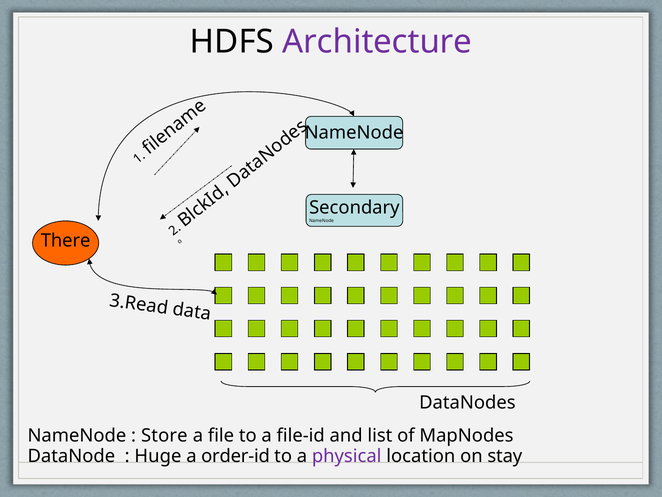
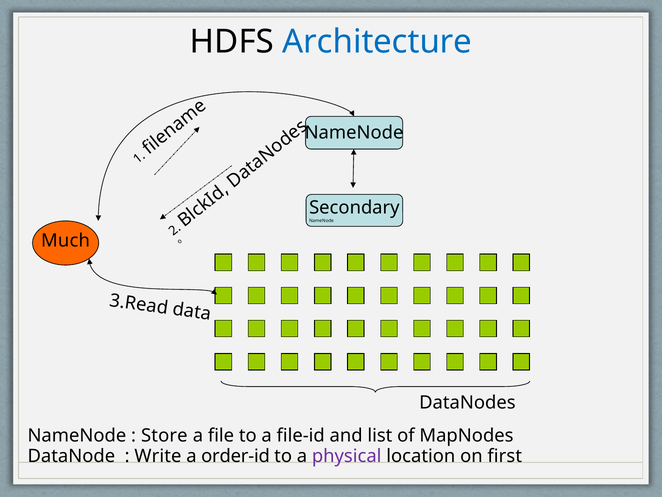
Architecture colour: purple -> blue
There: There -> Much
Huge: Huge -> Write
stay: stay -> first
